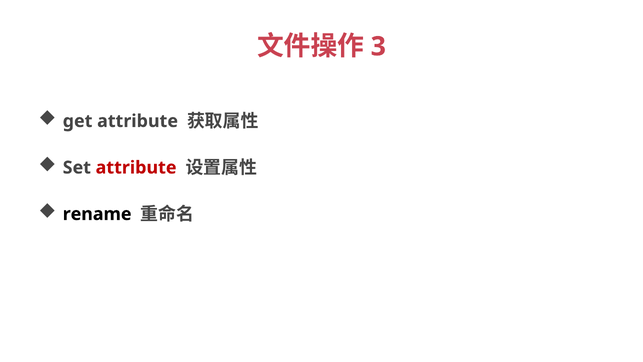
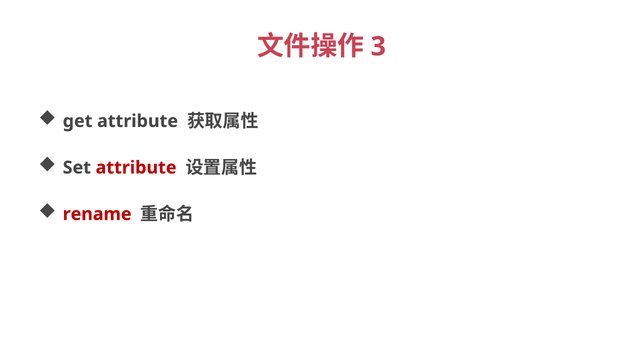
rename colour: black -> red
